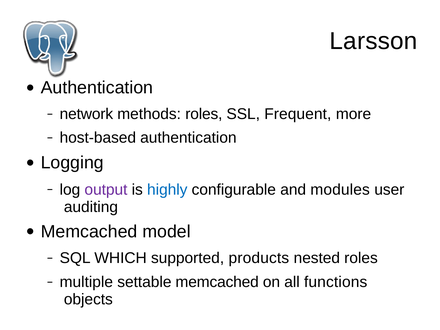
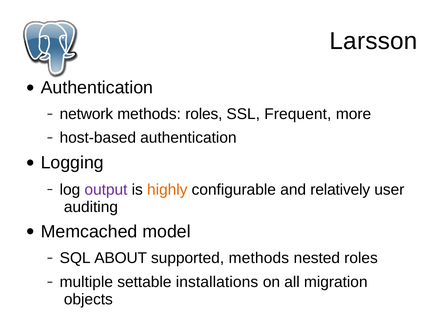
highly colour: blue -> orange
modules: modules -> relatively
WHICH: WHICH -> ABOUT
supported products: products -> methods
settable memcached: memcached -> installations
functions: functions -> migration
